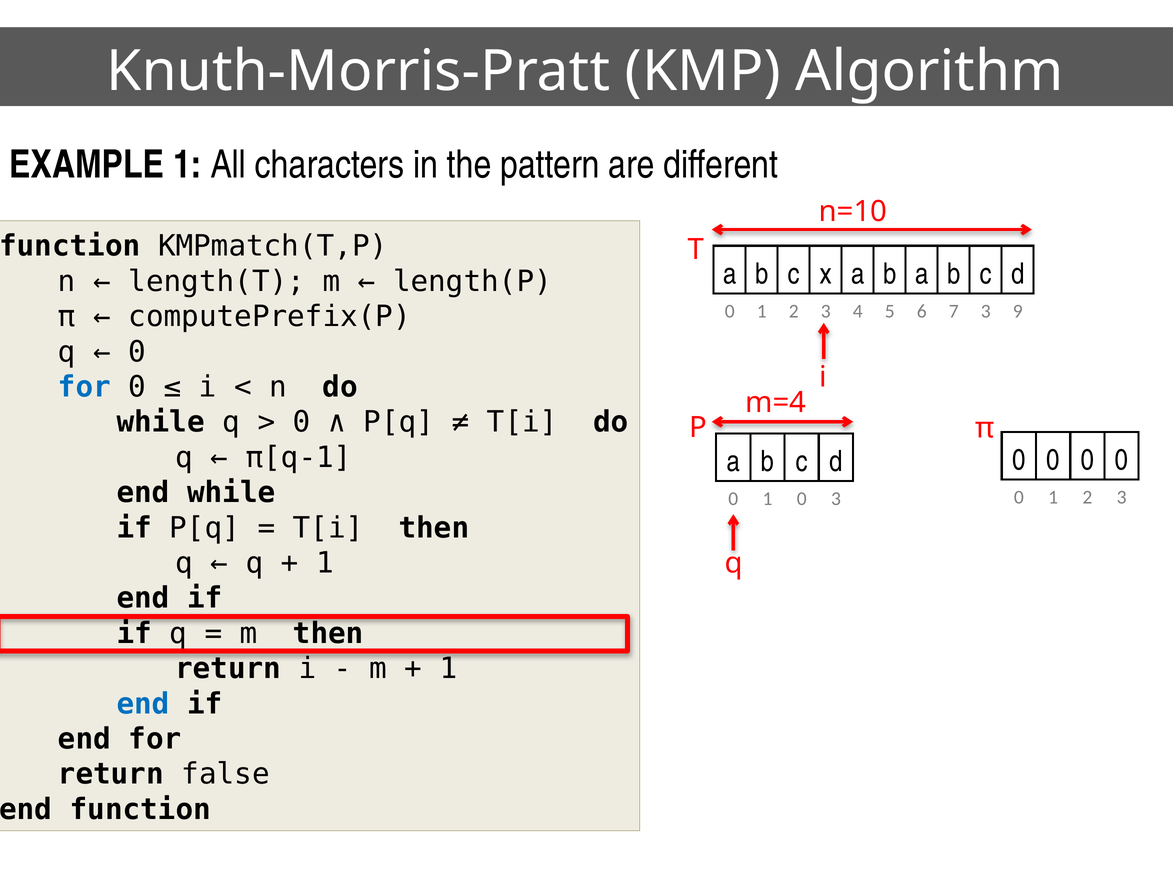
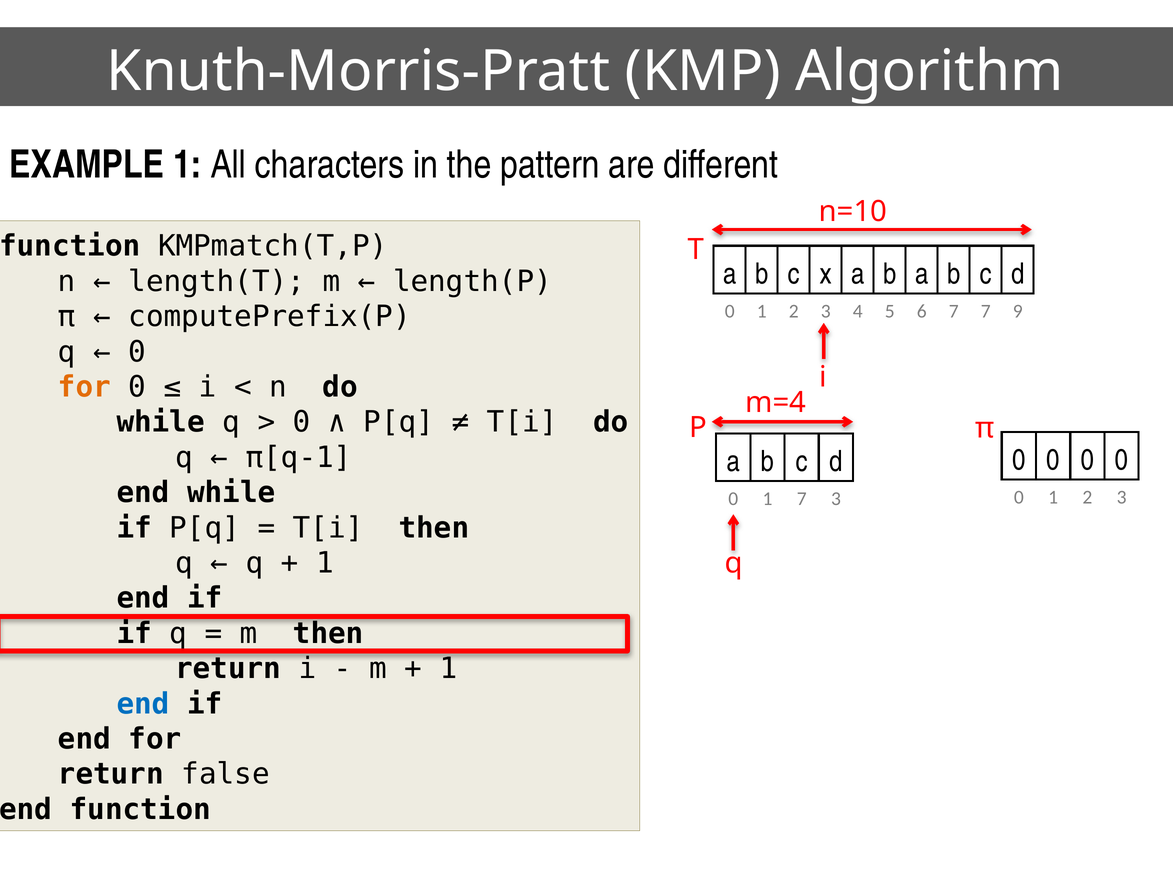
7 3: 3 -> 7
for at (84, 387) colour: blue -> orange
1 0: 0 -> 7
